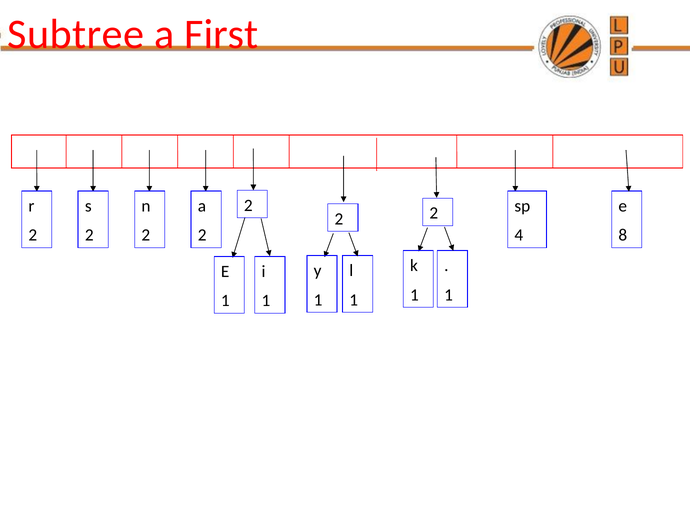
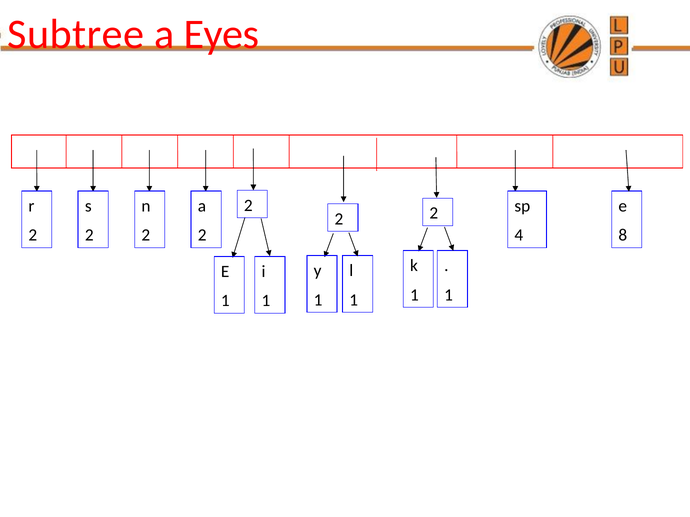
First: First -> Eyes
